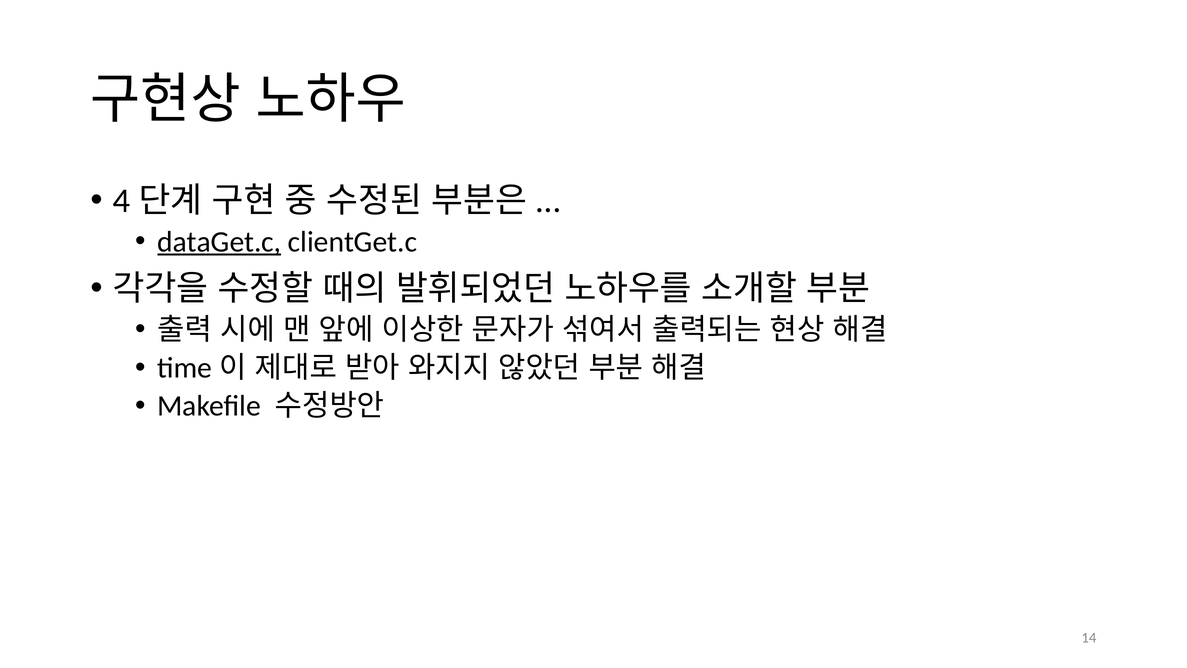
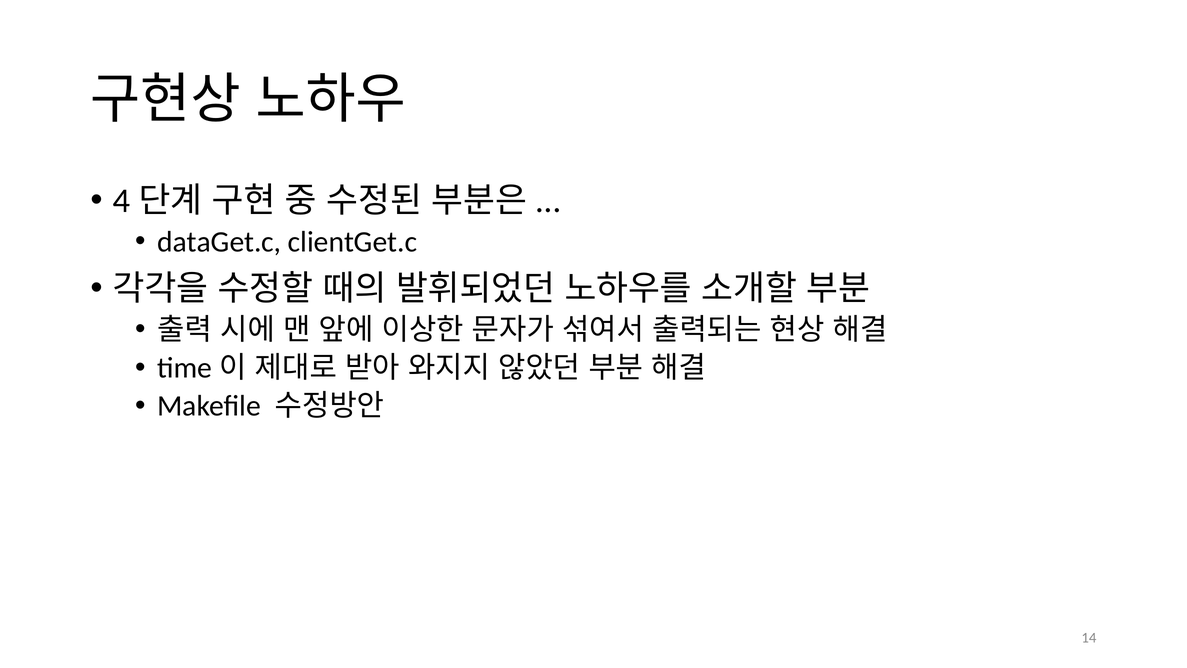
dataGet.c underline: present -> none
